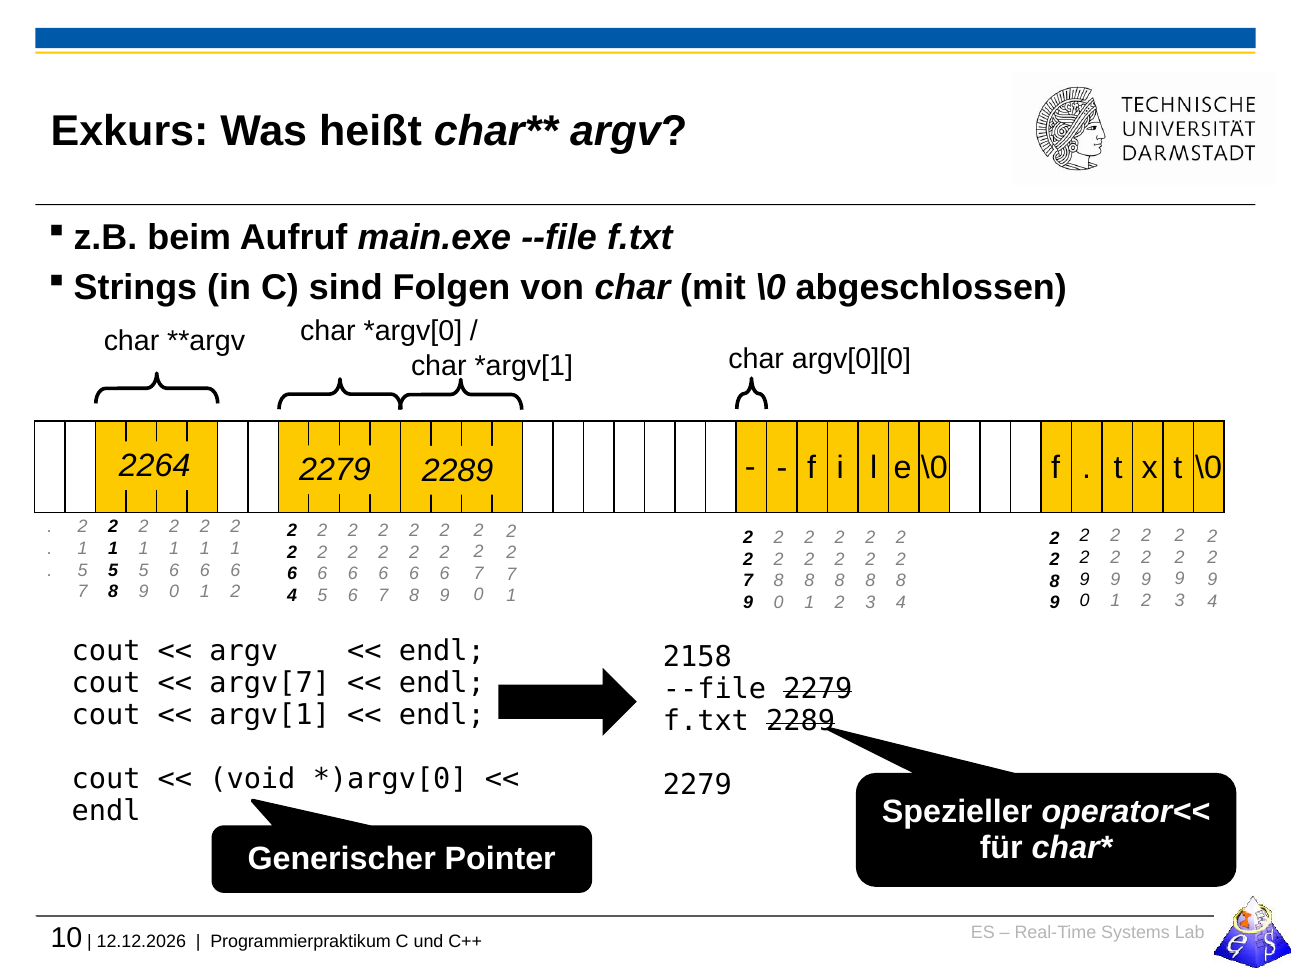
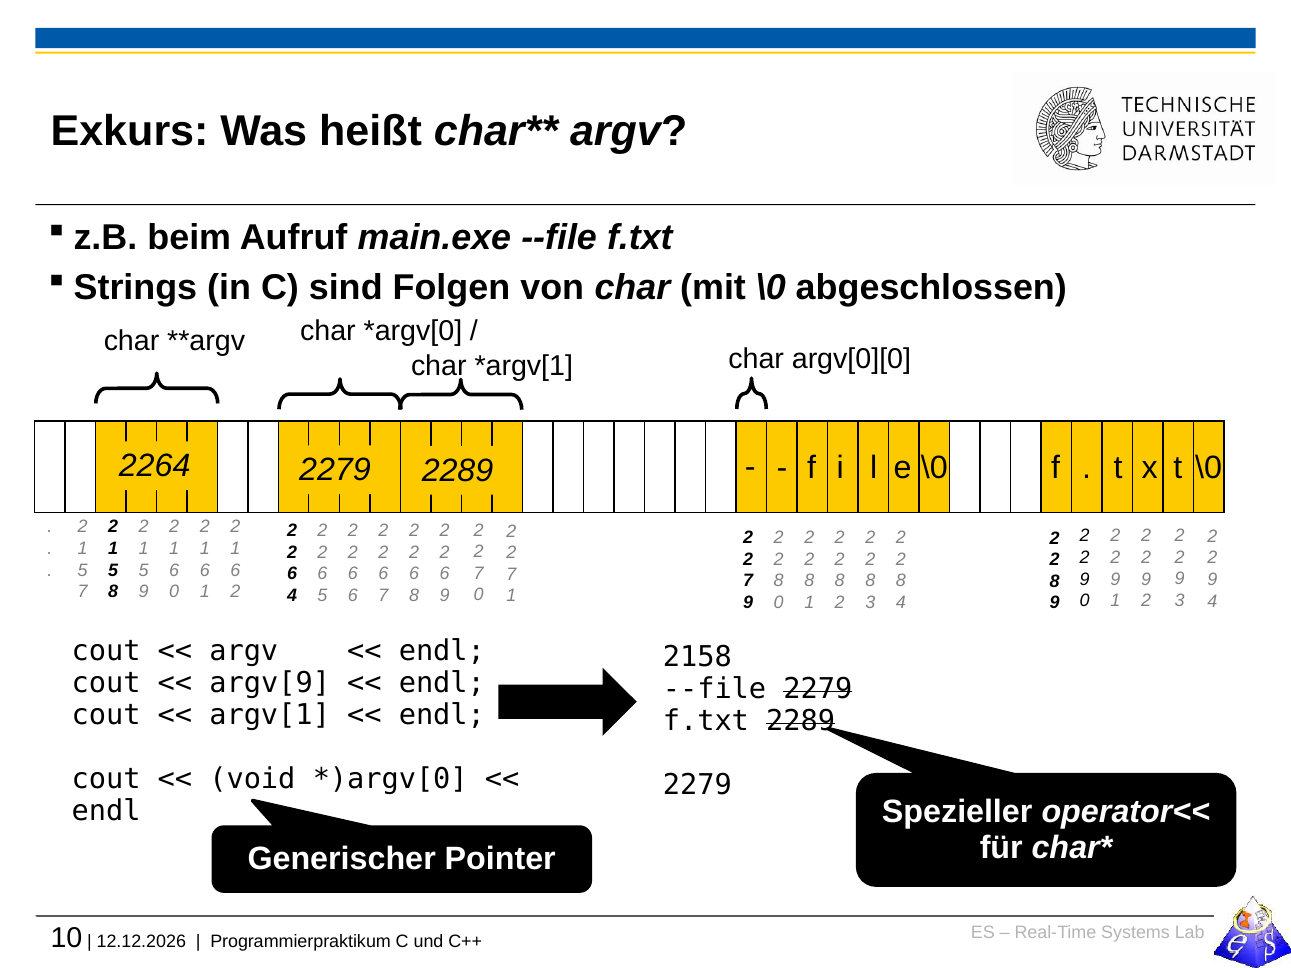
argv[7: argv[7 -> argv[9
